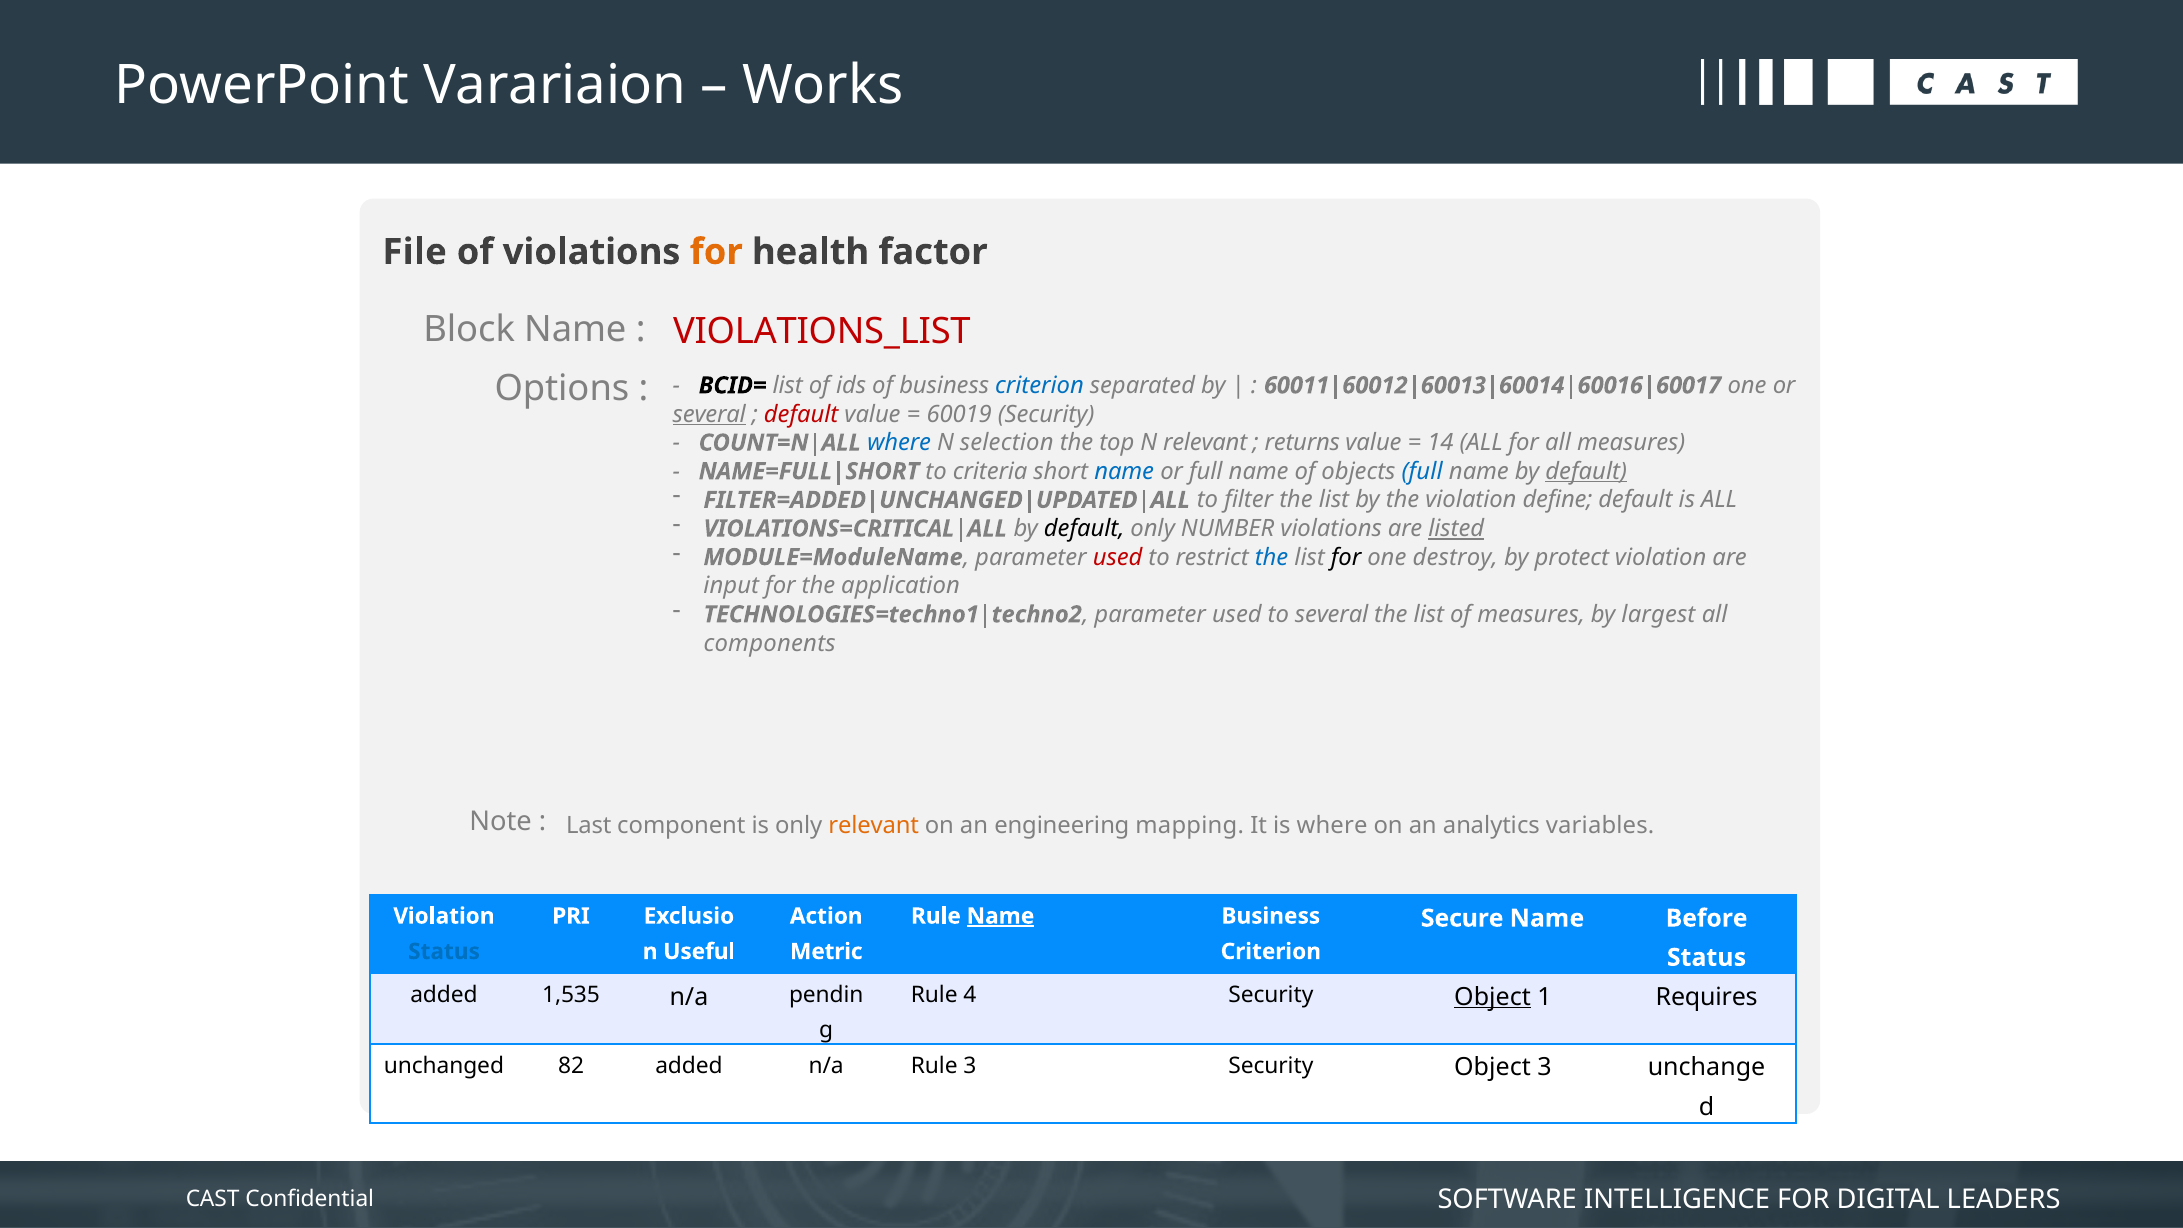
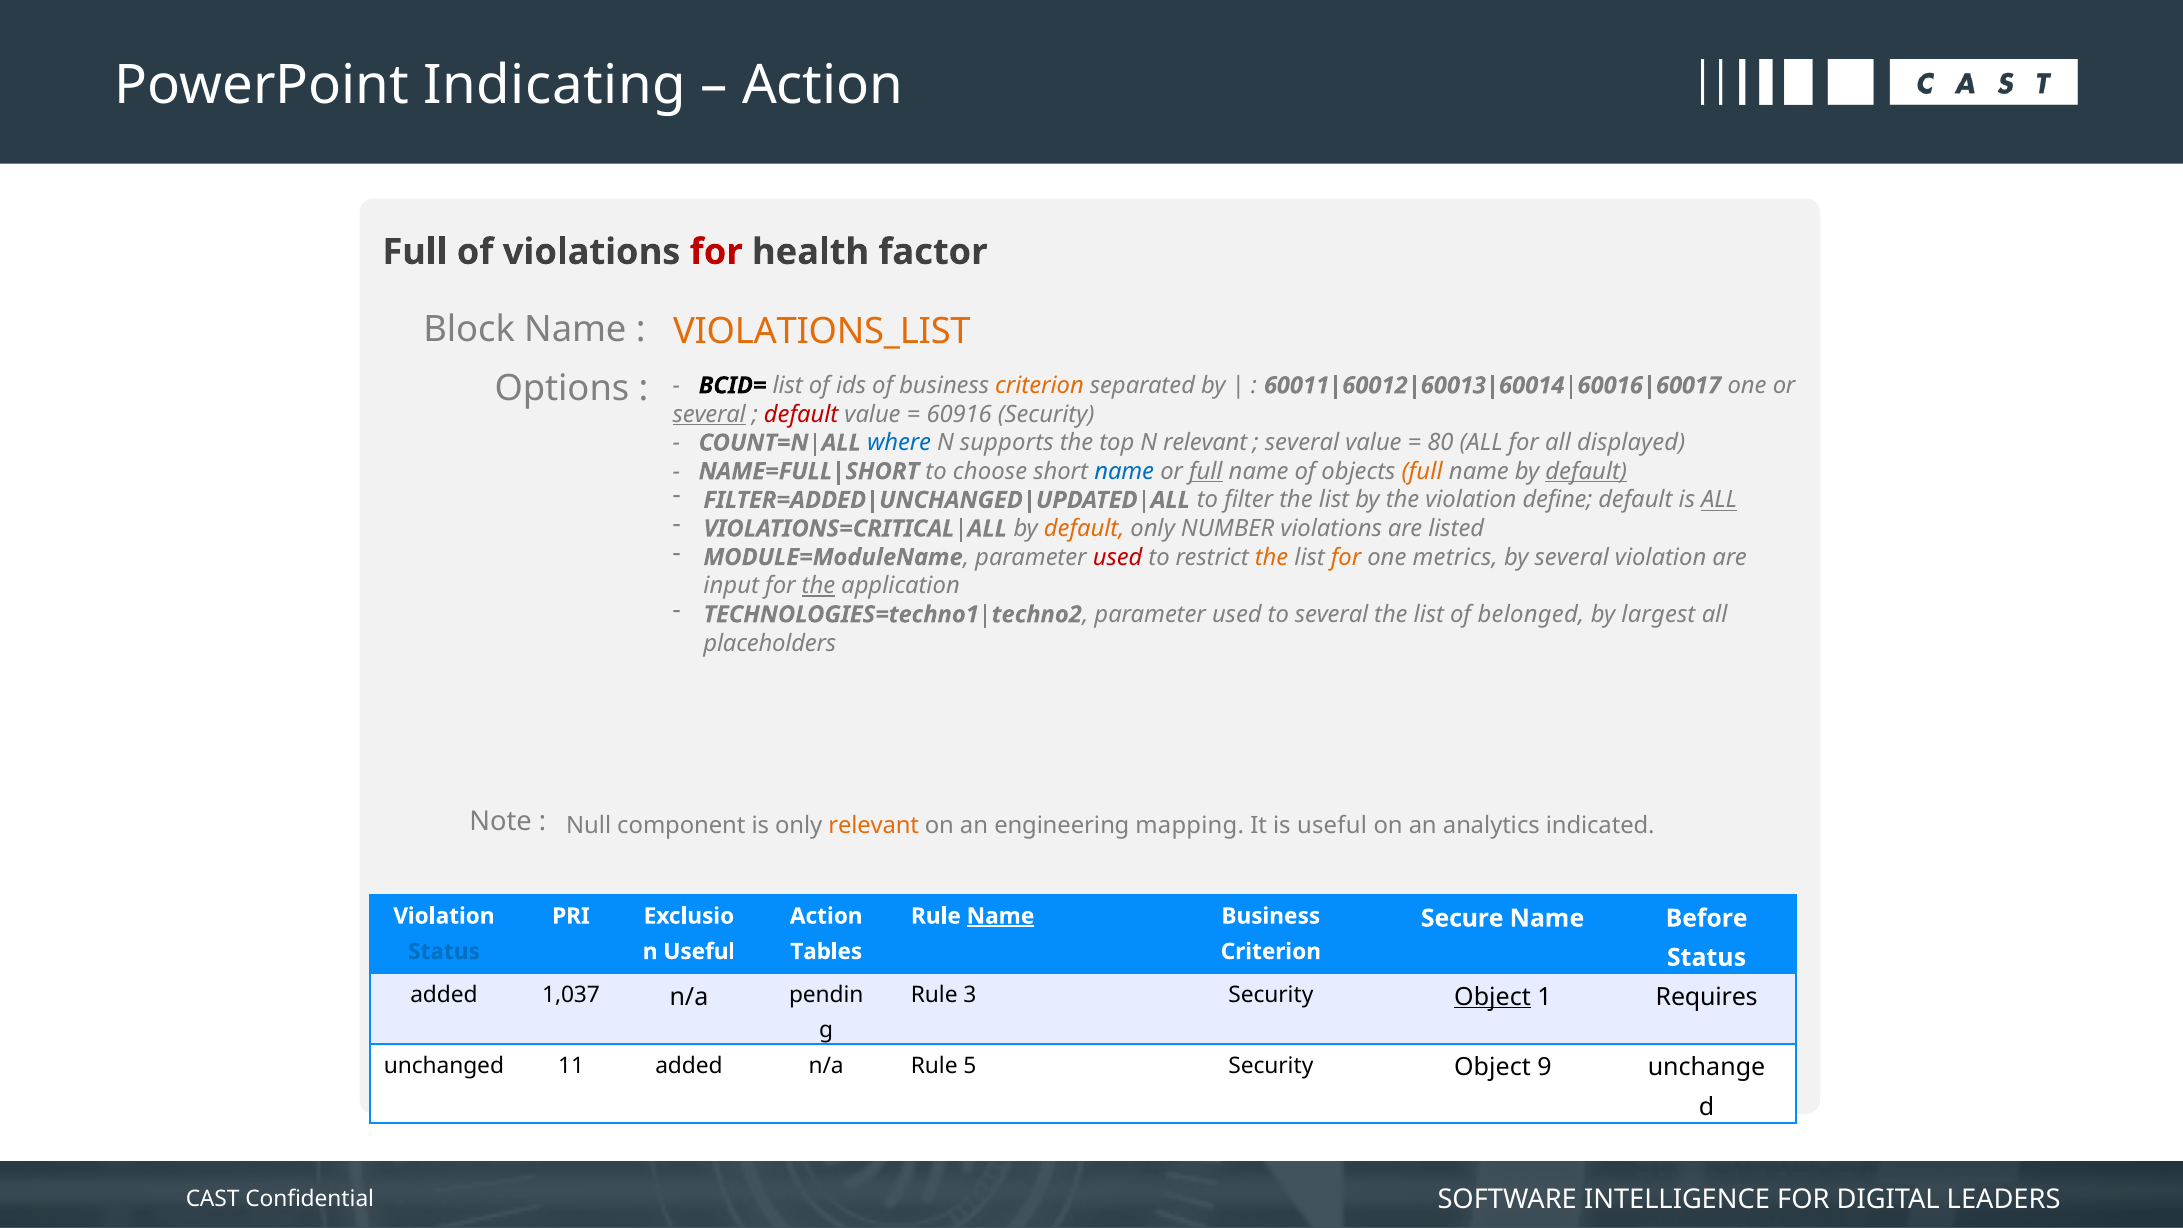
Varariaion: Varariaion -> Indicating
Works at (823, 85): Works -> Action
File at (415, 252): File -> Full
for at (716, 252) colour: orange -> red
VIOLATIONS_LIST colour: red -> orange
criterion at (1039, 386) colour: blue -> orange
60019: 60019 -> 60916
selection: selection -> supports
returns at (1302, 443): returns -> several
14: 14 -> 80
all measures: measures -> displayed
criteria: criteria -> choose
full at (1206, 471) underline: none -> present
full at (1422, 471) colour: blue -> orange
ALL at (1719, 500) underline: none -> present
default at (1084, 529) colour: black -> orange
listed underline: present -> none
the at (1272, 557) colour: blue -> orange
for at (1346, 557) colour: black -> orange
destroy: destroy -> metrics
by protect: protect -> several
the at (818, 586) underline: none -> present
of measures: measures -> belonged
components: components -> placeholders
Last: Last -> Null
is where: where -> useful
variables: variables -> indicated
Metric: Metric -> Tables
1,535: 1,535 -> 1,037
4: 4 -> 3
82: 82 -> 11
Rule 3: 3 -> 5
Object 3: 3 -> 9
